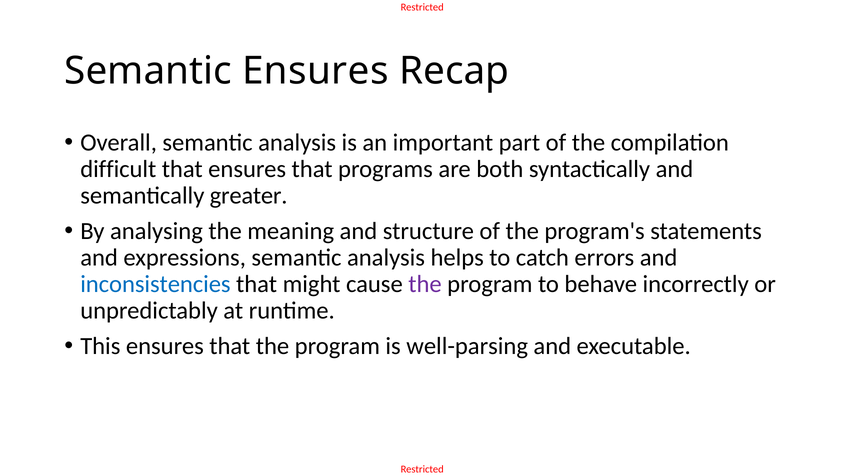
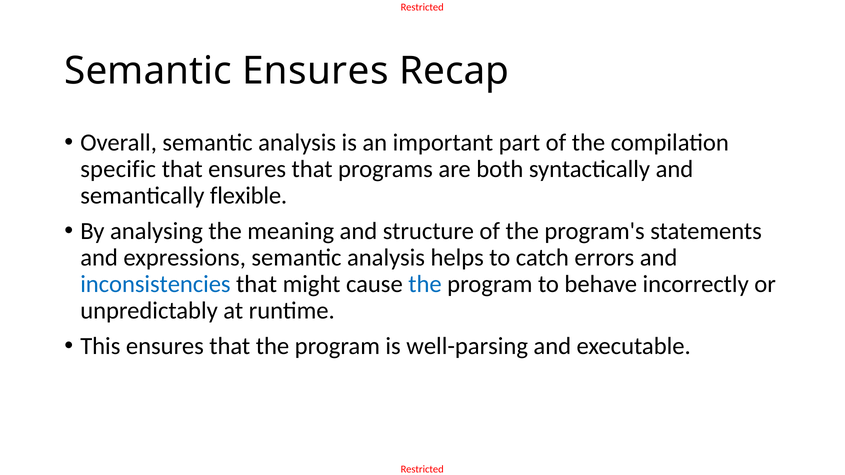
difficult: difficult -> specific
greater: greater -> flexible
the at (425, 284) colour: purple -> blue
